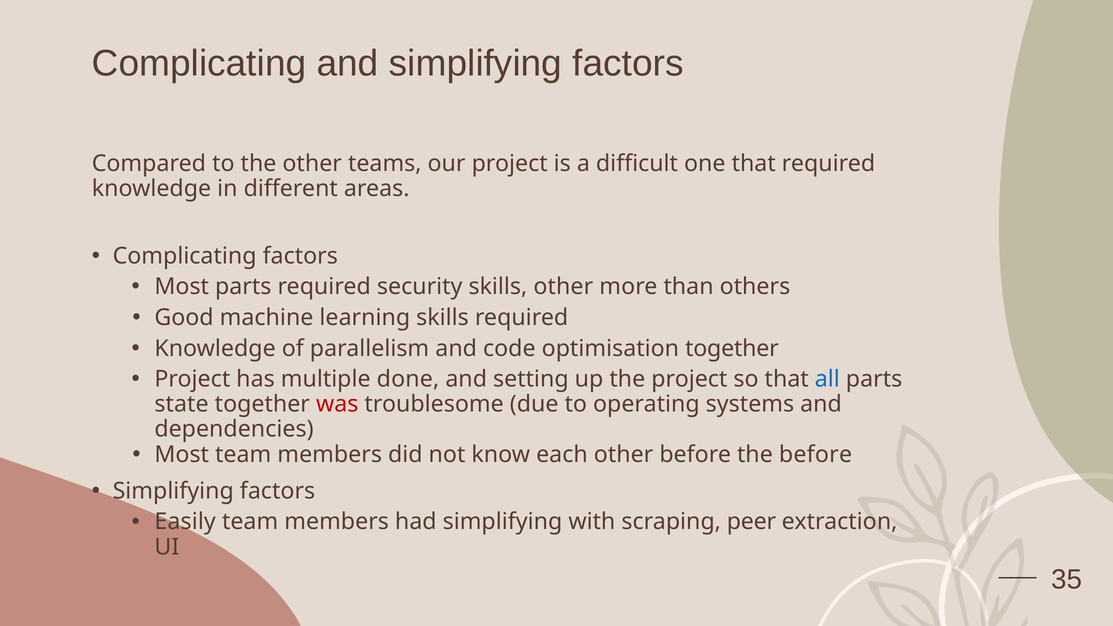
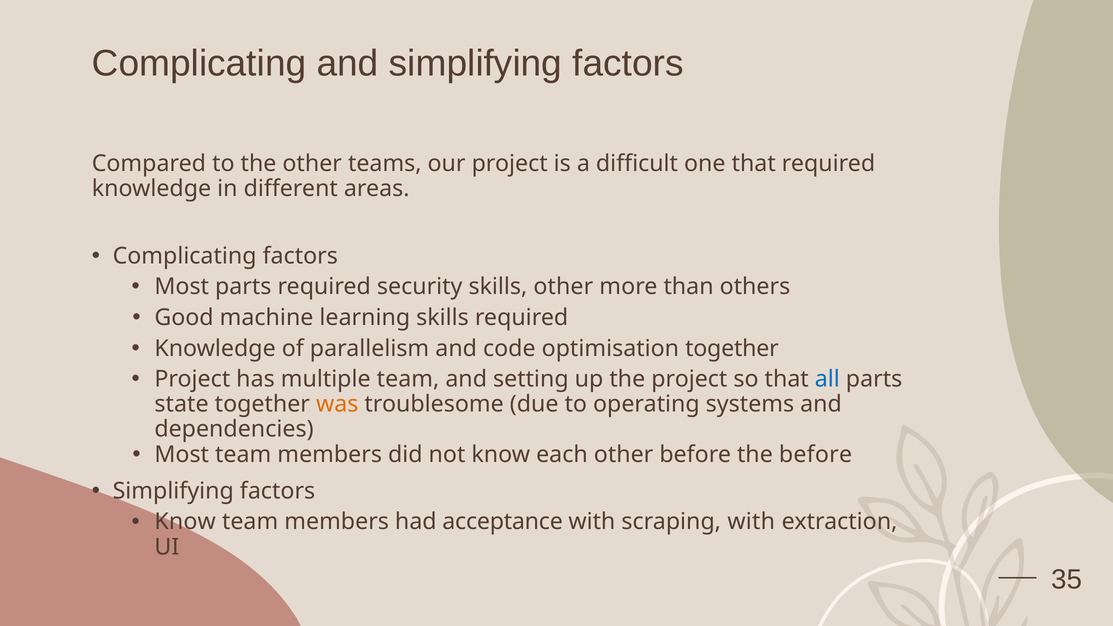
multiple done: done -> team
was colour: red -> orange
Easily at (185, 522): Easily -> Know
had simplifying: simplifying -> acceptance
scraping peer: peer -> with
